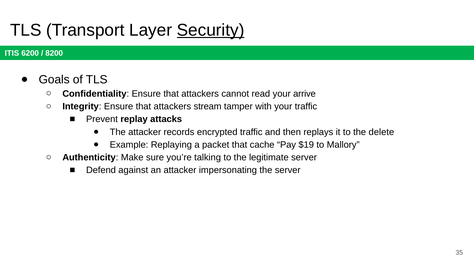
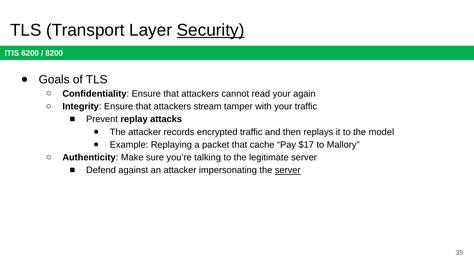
arrive: arrive -> again
delete: delete -> model
$19: $19 -> $17
server at (288, 170) underline: none -> present
